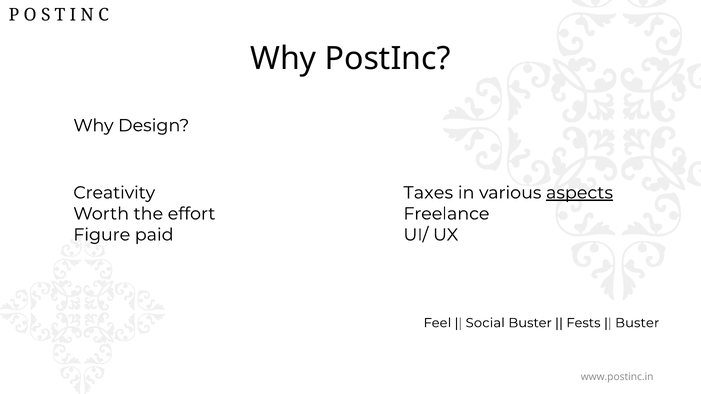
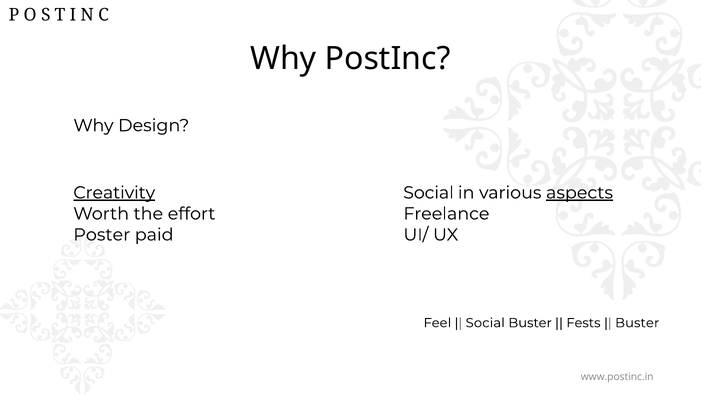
Creativity underline: none -> present
Taxes at (428, 193): Taxes -> Social
Figure: Figure -> Poster
